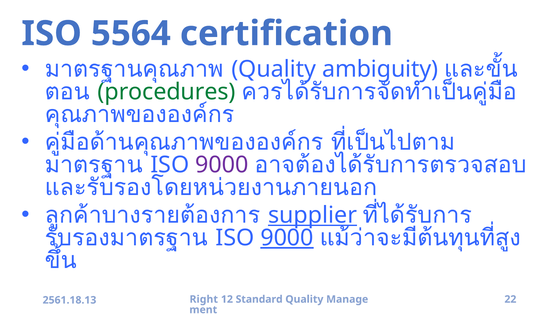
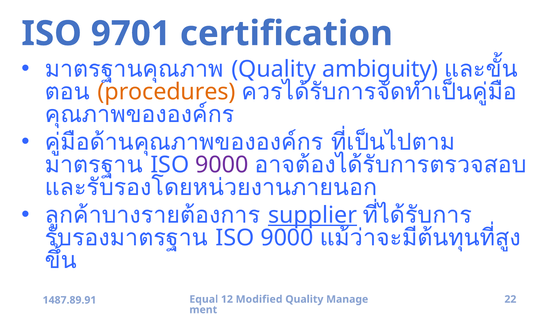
5564: 5564 -> 9701
procedures colour: green -> orange
9000 at (287, 238) underline: present -> none
Right: Right -> Equal
Standard: Standard -> Modified
2561.18.13: 2561.18.13 -> 1487.89.91
